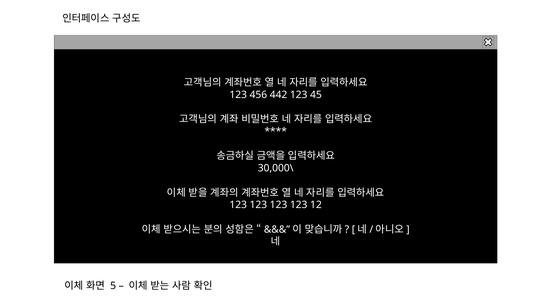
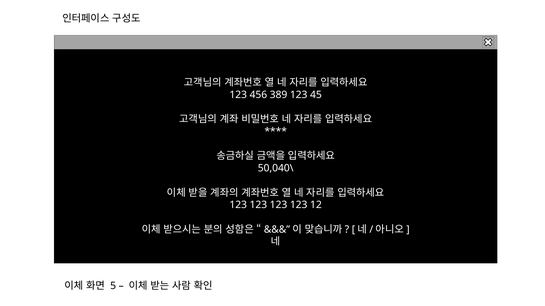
442: 442 -> 389
30,000\: 30,000\ -> 50,040\
